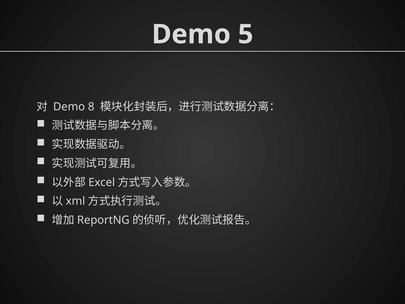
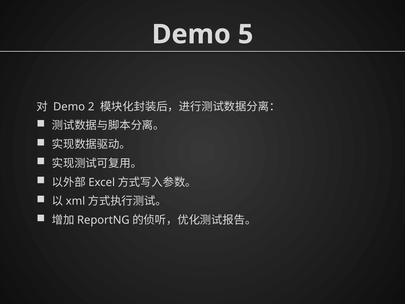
8: 8 -> 2
